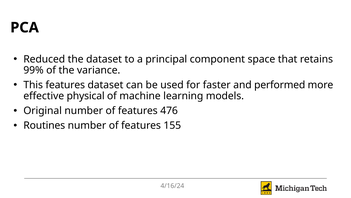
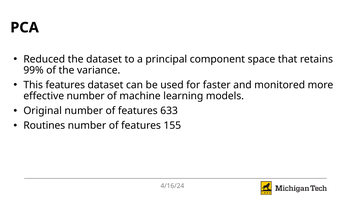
performed: performed -> monitored
effective physical: physical -> number
476: 476 -> 633
